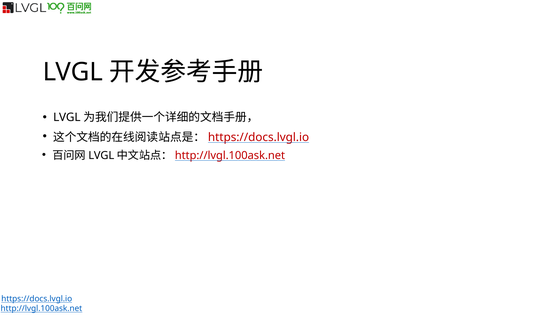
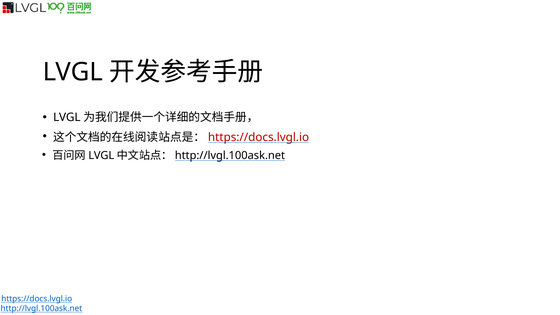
http://lvgl.100ask.net at (230, 155) colour: red -> black
